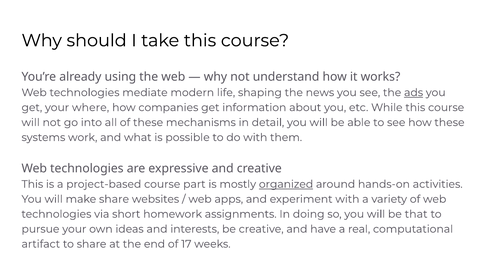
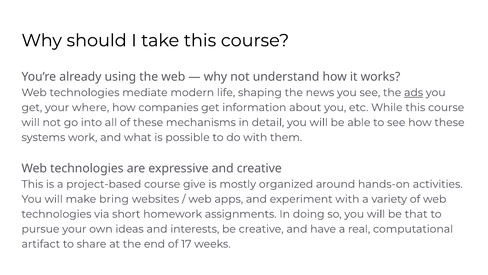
part: part -> give
organized underline: present -> none
make share: share -> bring
